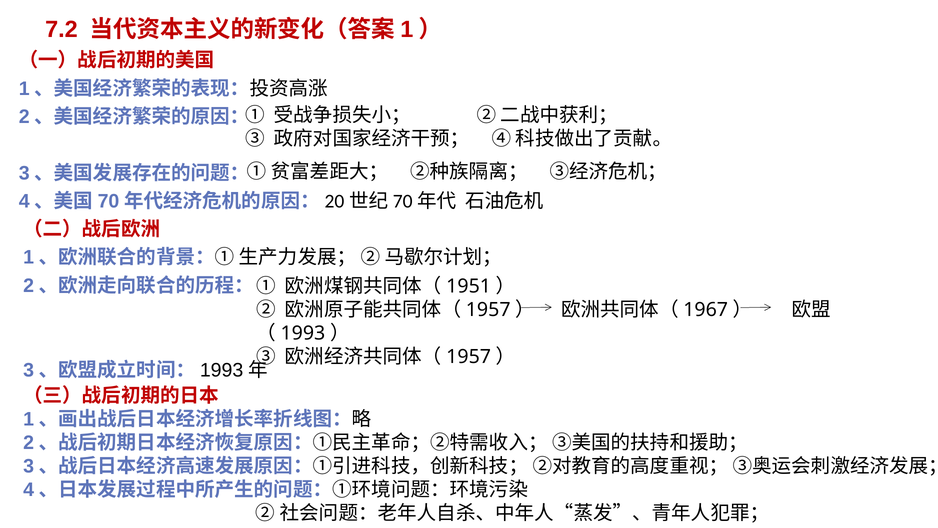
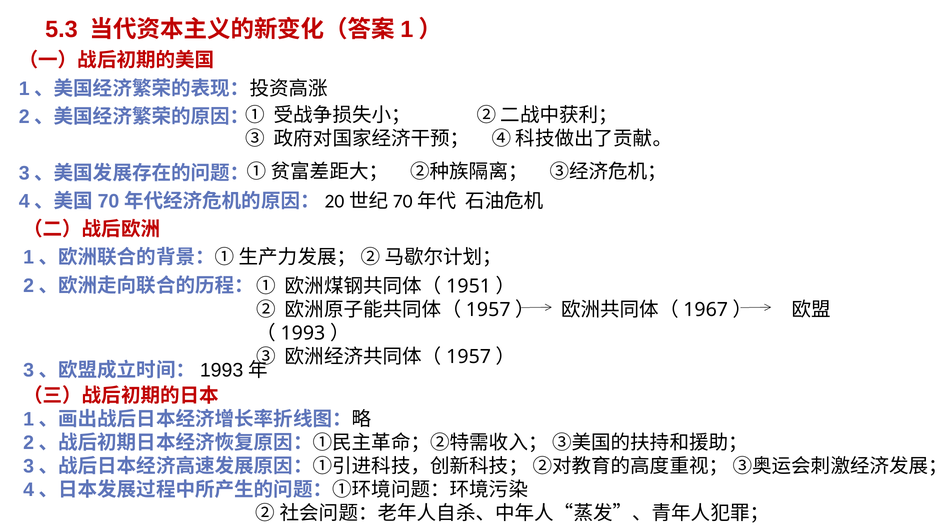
7.2: 7.2 -> 5.3
